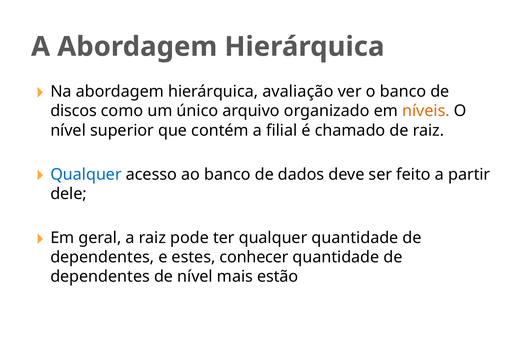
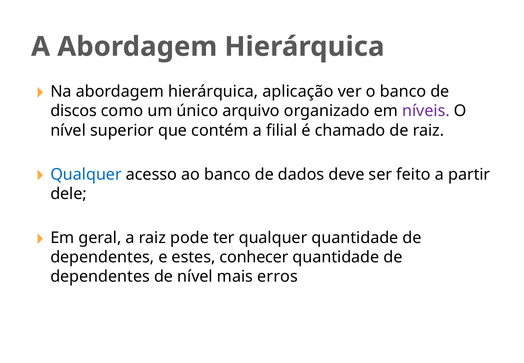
avaliação: avaliação -> aplicação
níveis colour: orange -> purple
estão: estão -> erros
